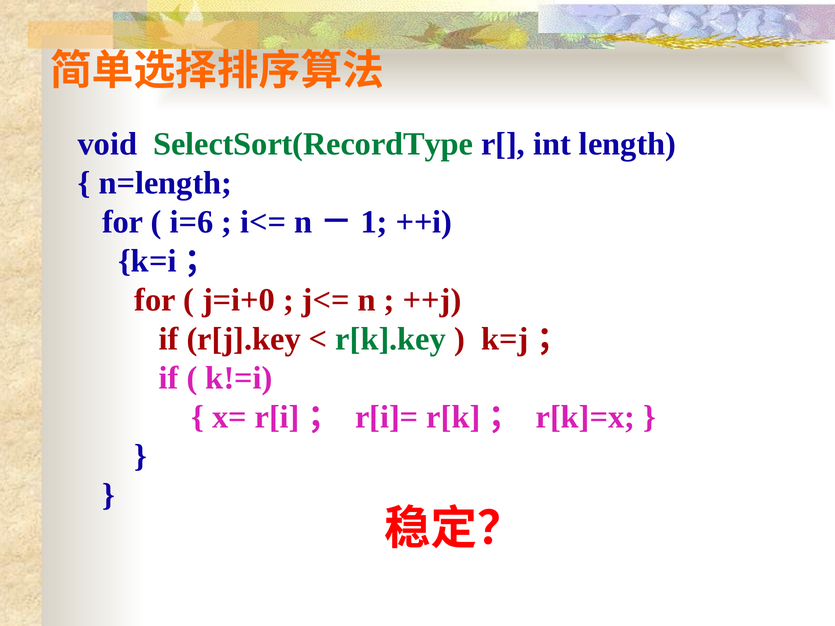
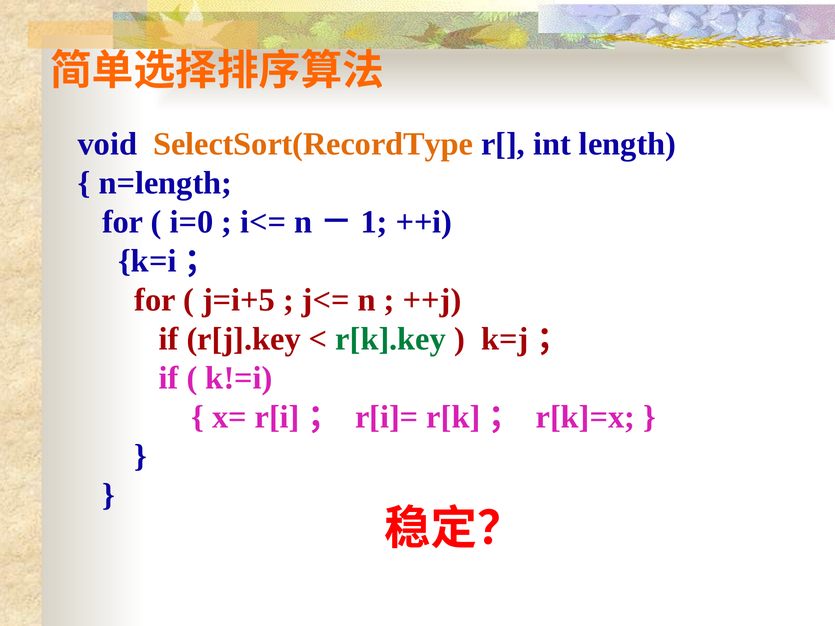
SelectSort(RecordType colour: green -> orange
i=6: i=6 -> i=0
j=i+0: j=i+0 -> j=i+5
